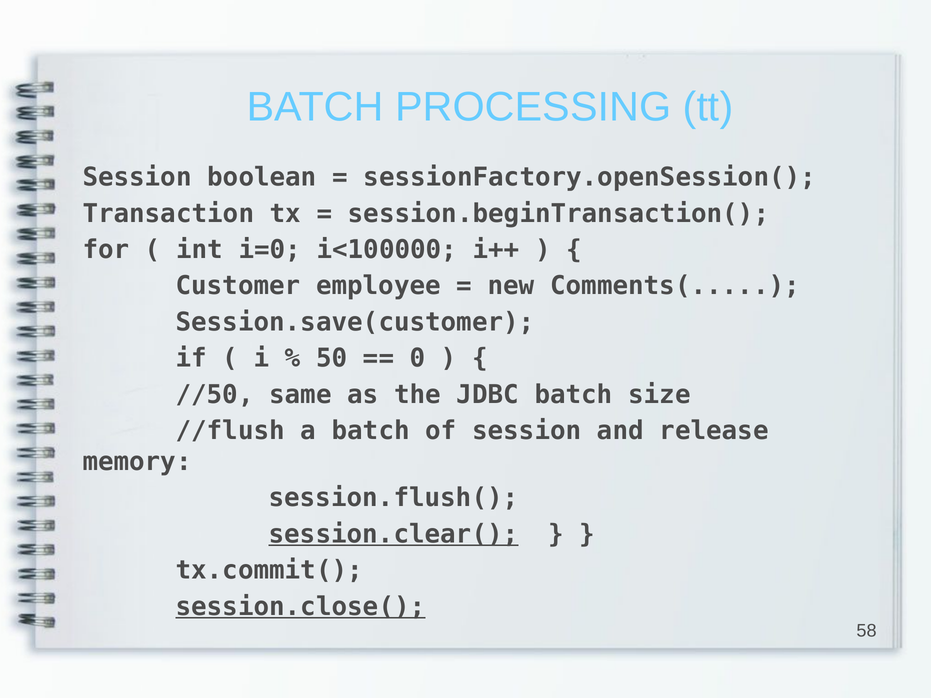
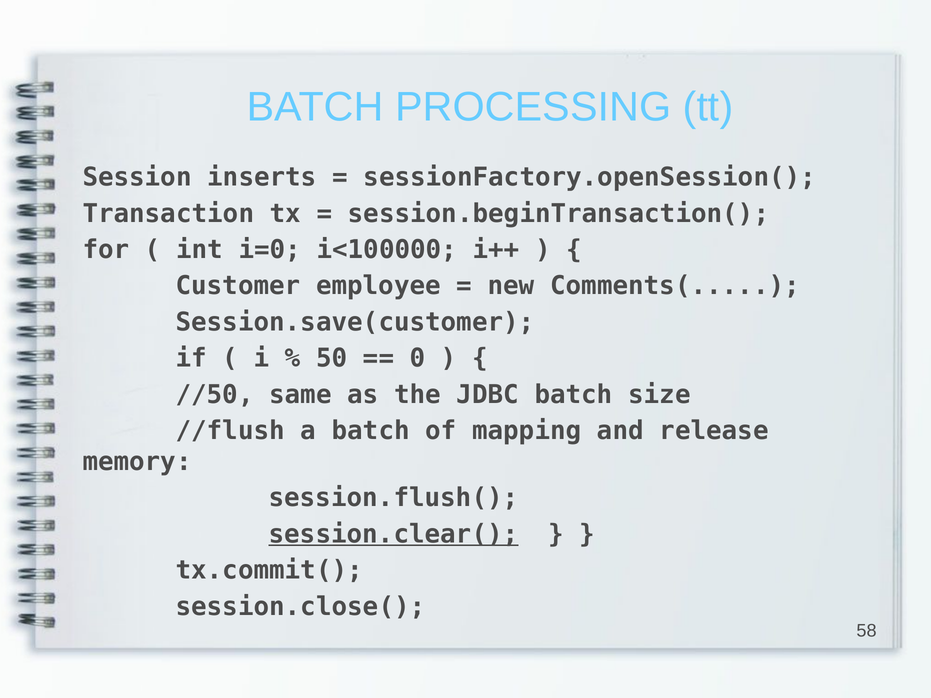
boolean: boolean -> inserts
of session: session -> mapping
session.close( underline: present -> none
